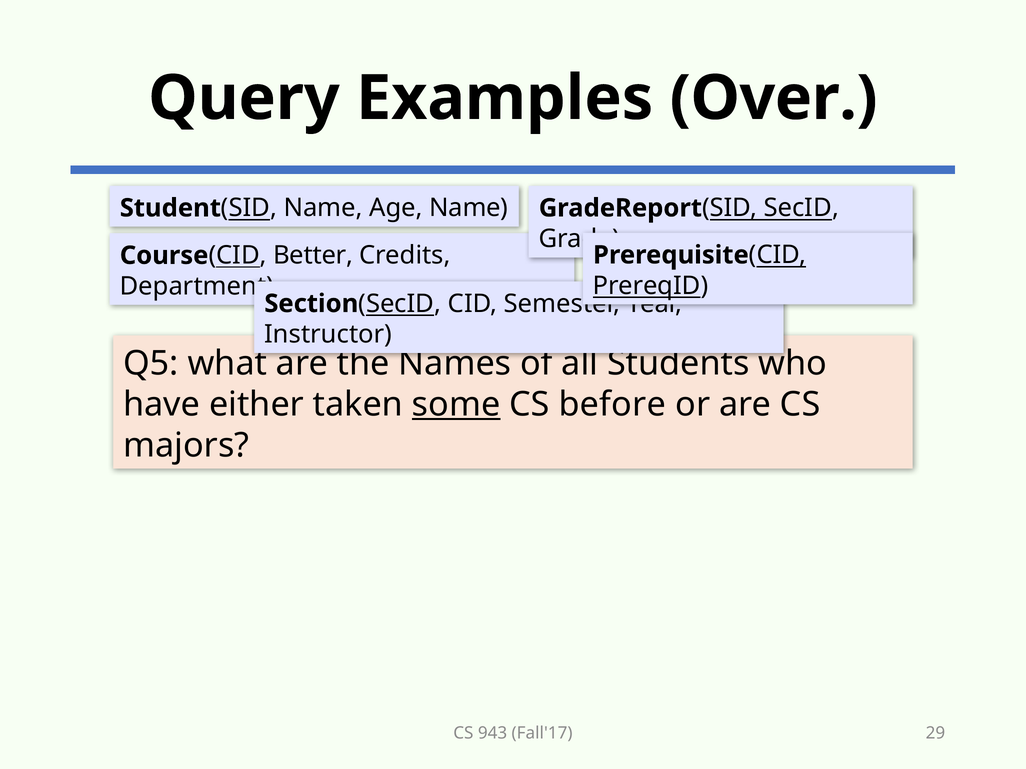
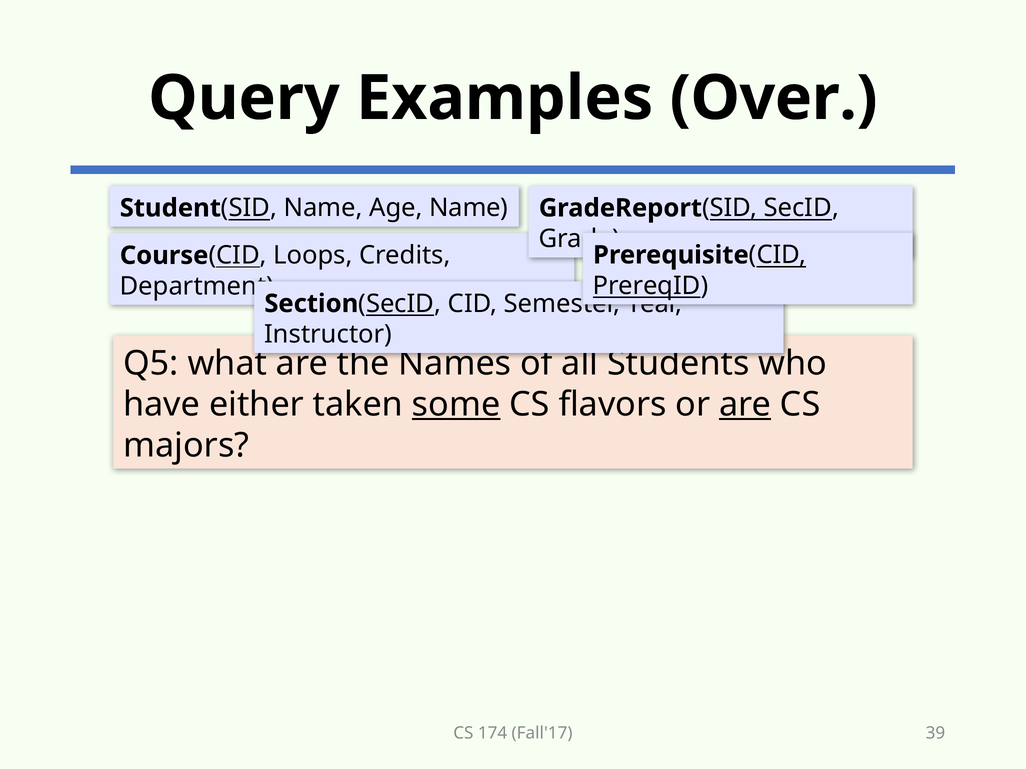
Better: Better -> Loops
before: before -> flavors
are at (745, 405) underline: none -> present
943: 943 -> 174
29: 29 -> 39
